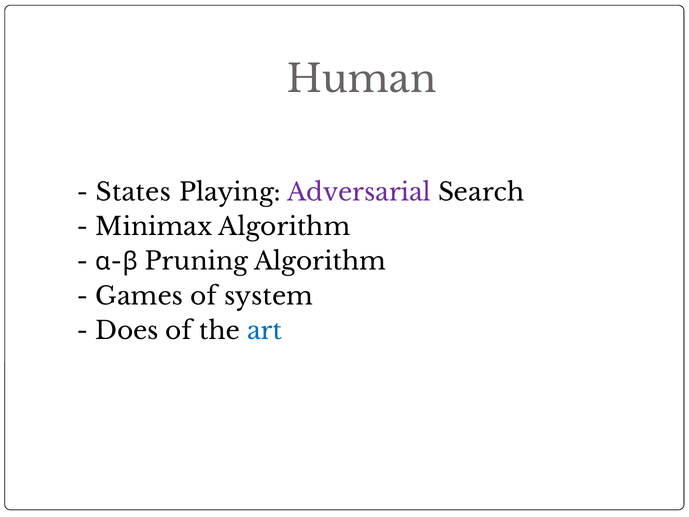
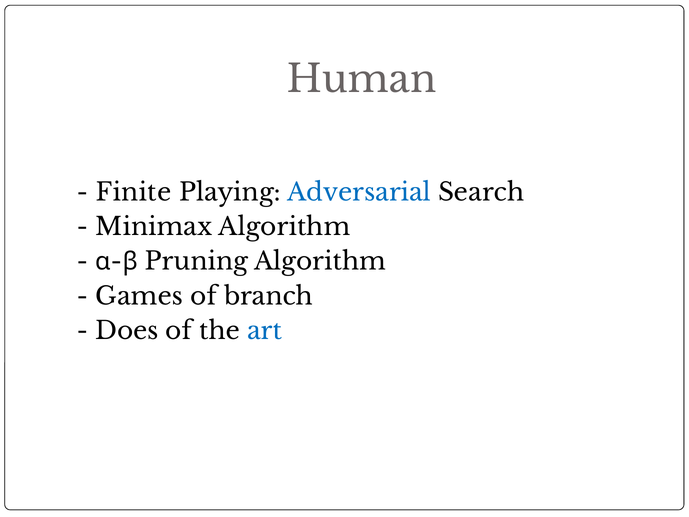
States: States -> Finite
Adversarial colour: purple -> blue
system: system -> branch
